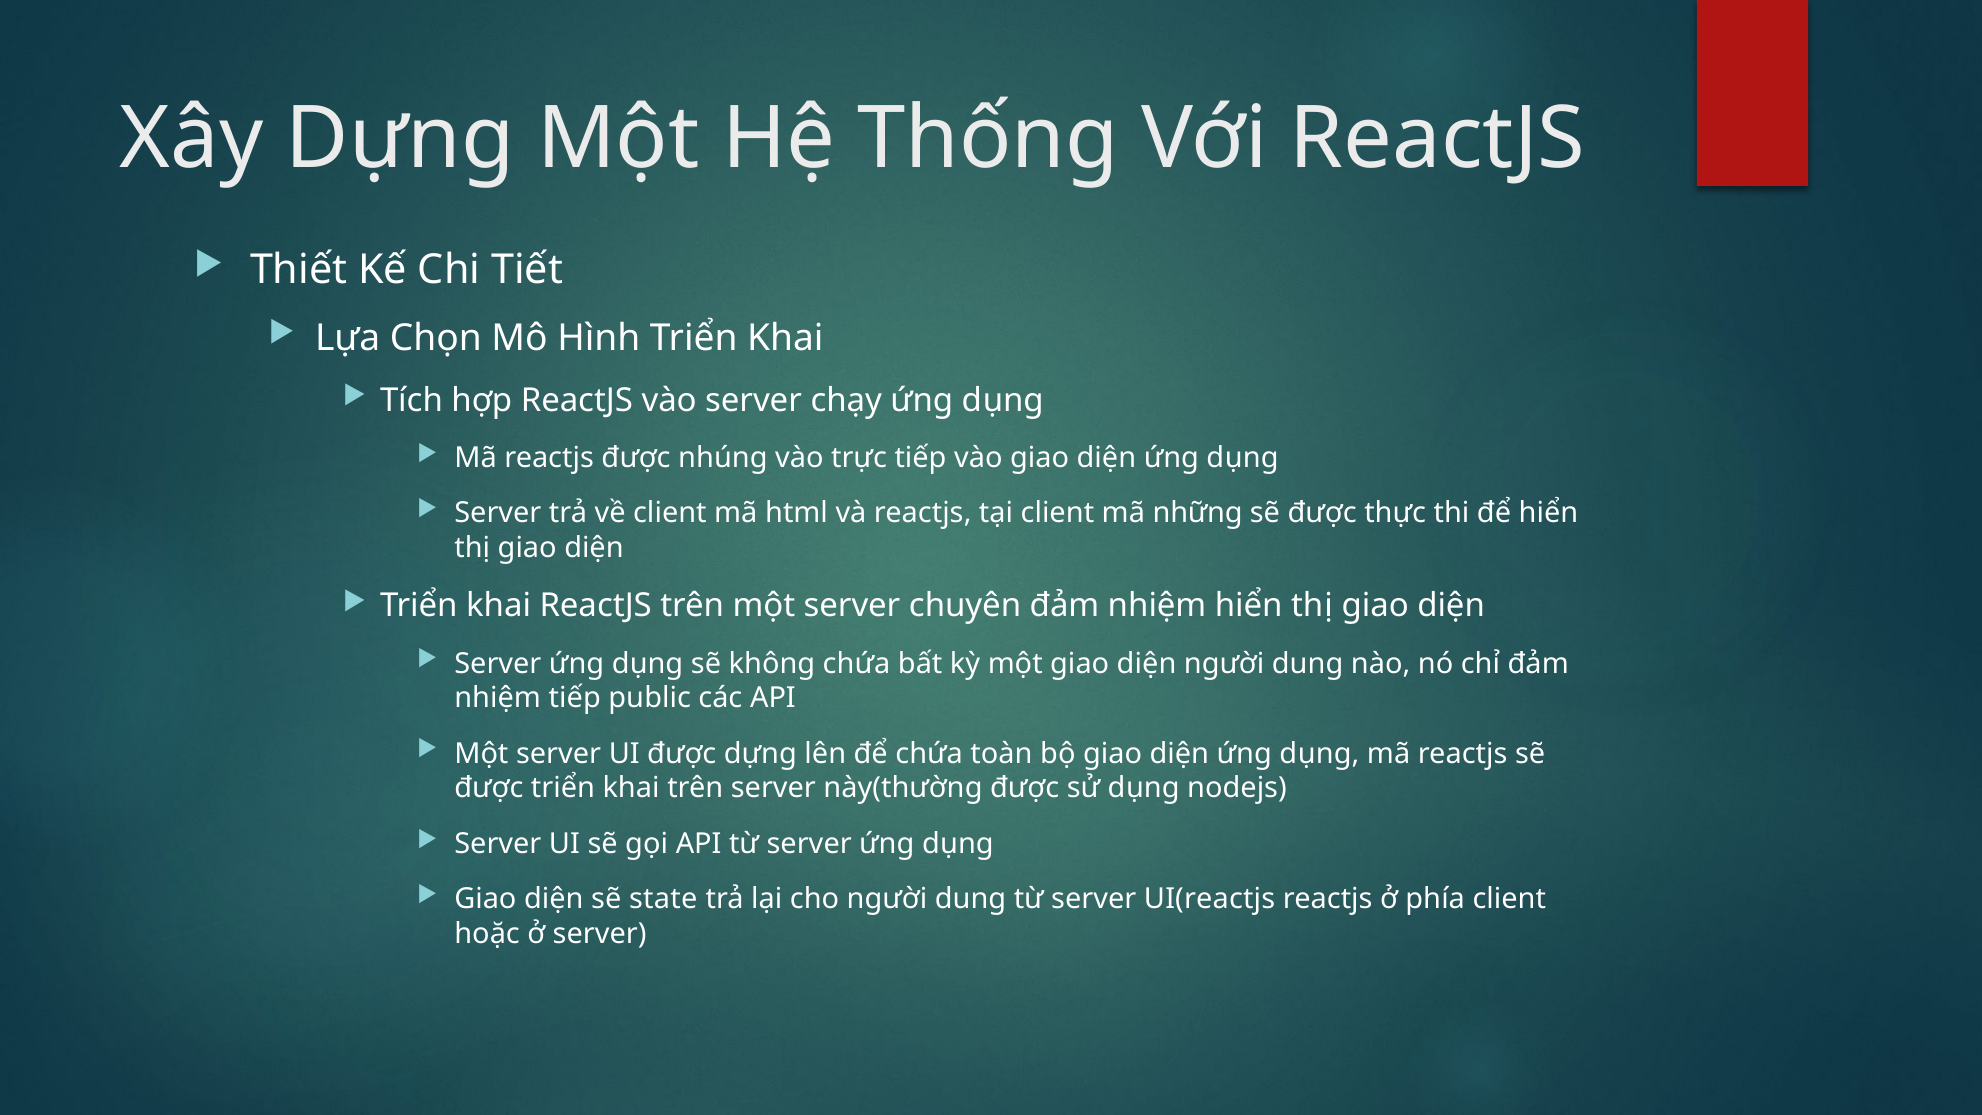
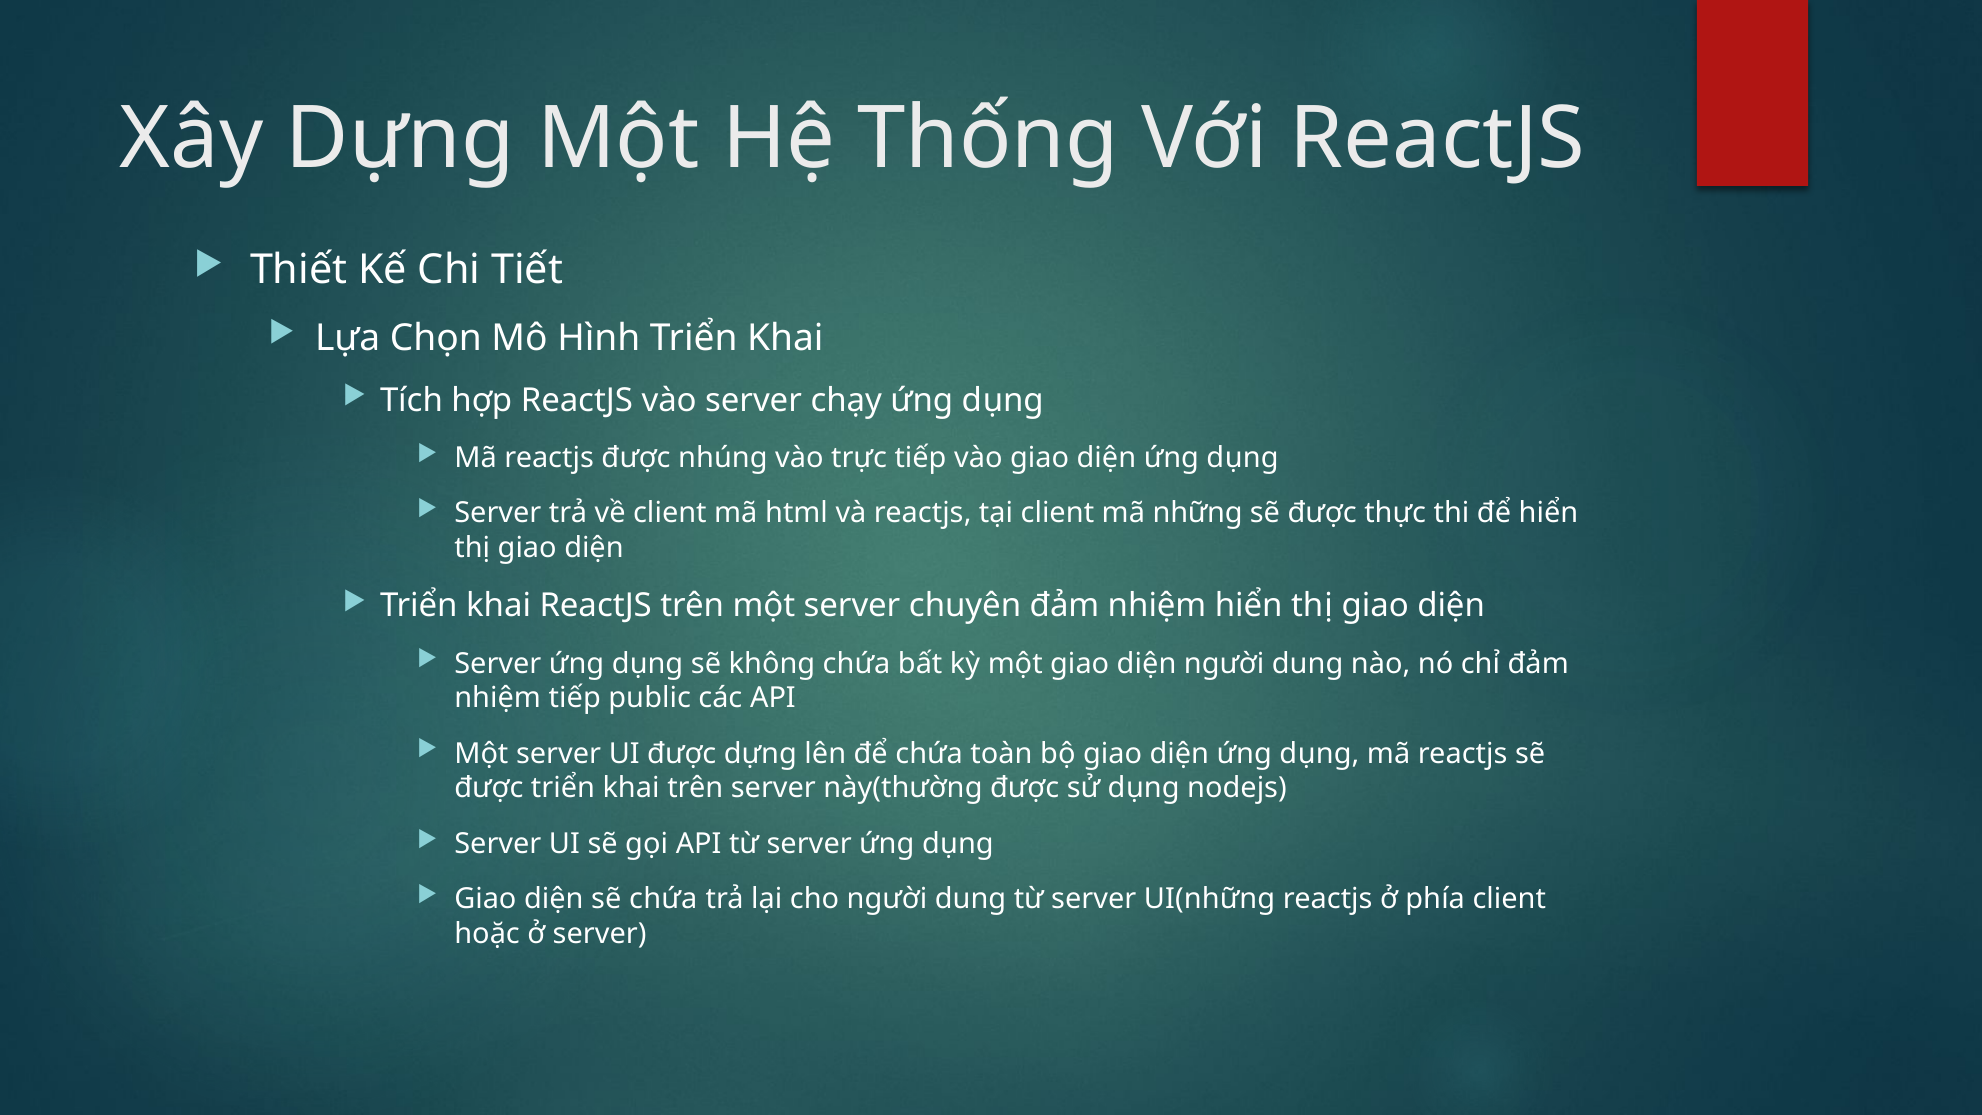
sẽ state: state -> chứa
UI(reactjs: UI(reactjs -> UI(những
